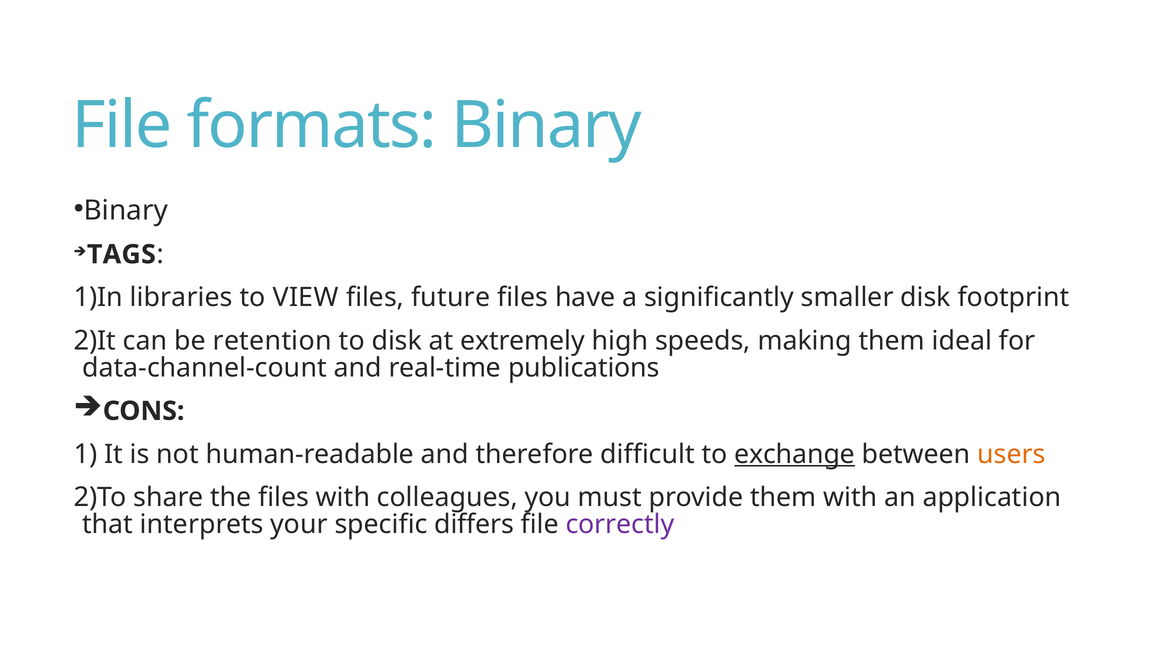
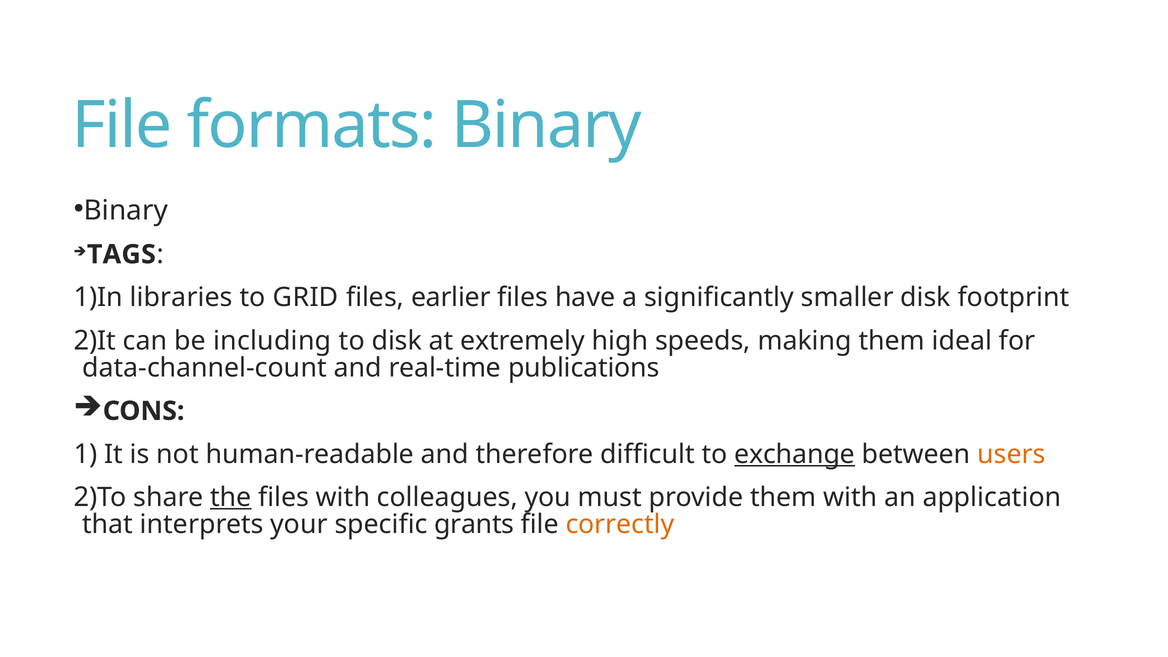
VIEW: VIEW -> GRID
future: future -> earlier
retention: retention -> including
the underline: none -> present
differs: differs -> grants
correctly colour: purple -> orange
